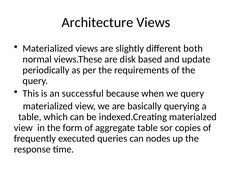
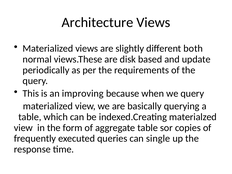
successful: successful -> improving
nodes: nodes -> single
